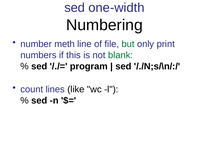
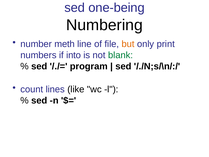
one-width: one-width -> one-being
but colour: green -> orange
this: this -> into
